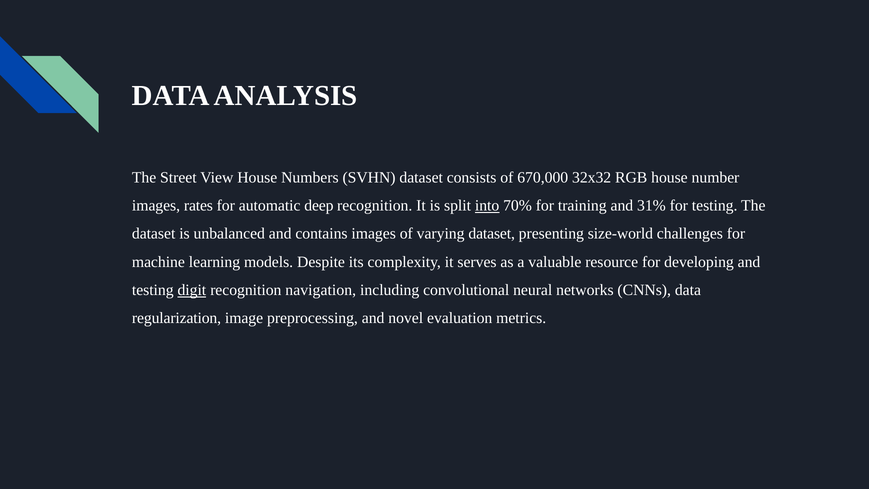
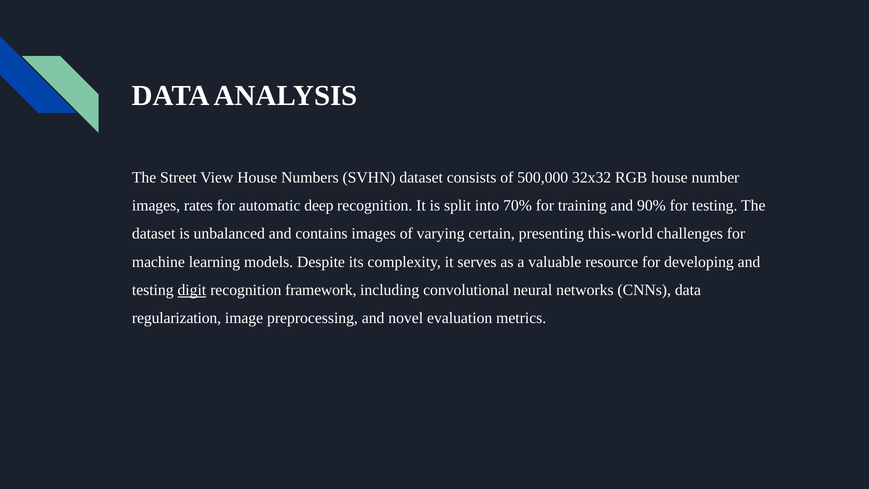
670,000: 670,000 -> 500,000
into underline: present -> none
31%: 31% -> 90%
varying dataset: dataset -> certain
size-world: size-world -> this-world
navigation: navigation -> framework
